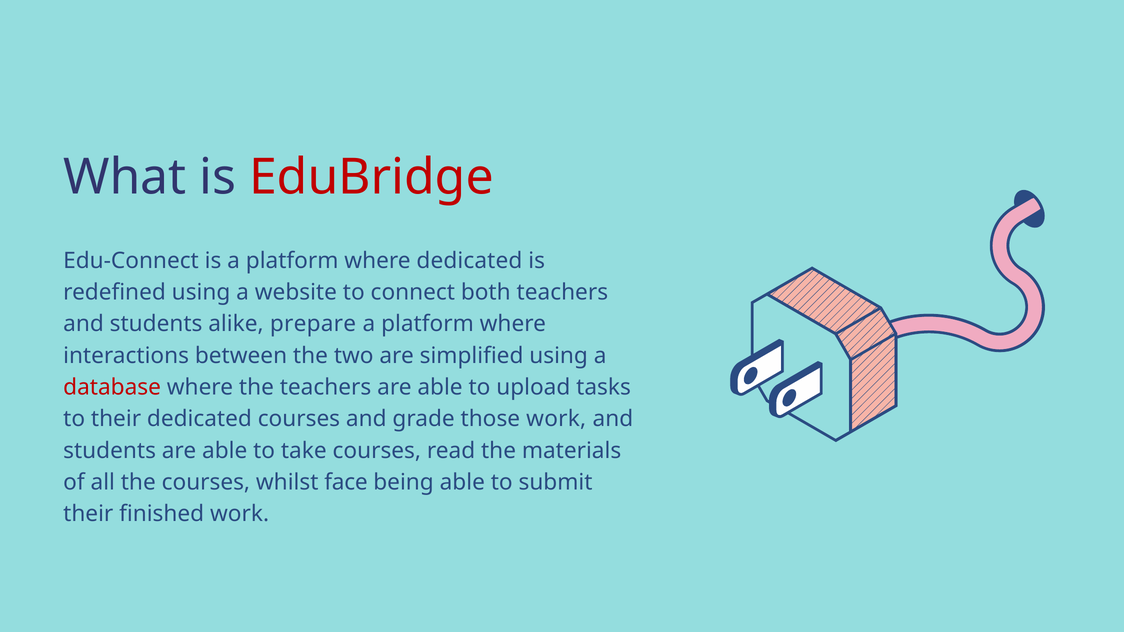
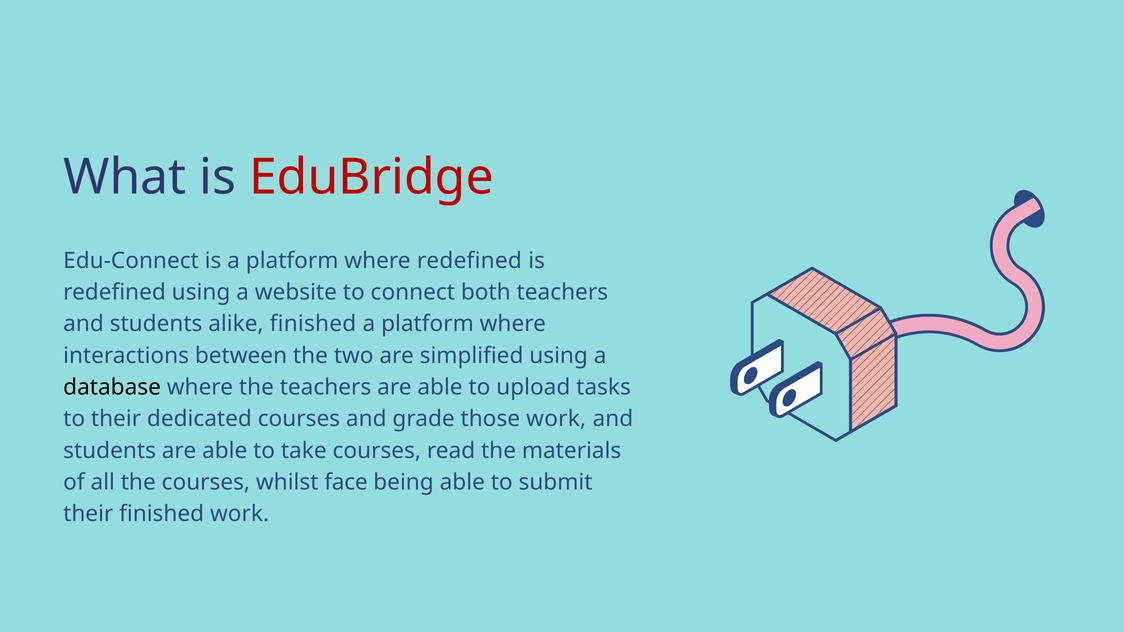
where dedicated: dedicated -> redefined
alike prepare: prepare -> finished
database colour: red -> black
